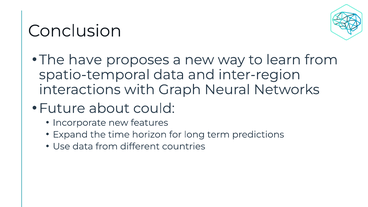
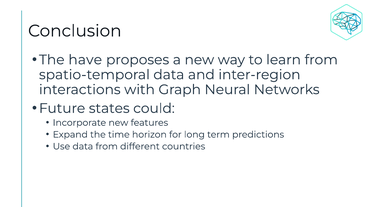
about: about -> states
